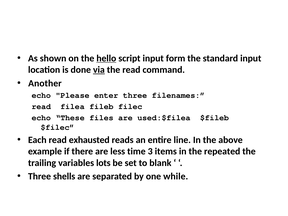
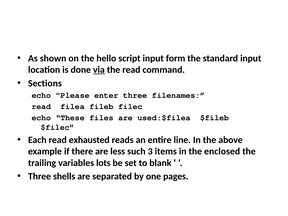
hello underline: present -> none
Another: Another -> Sections
time: time -> such
repeated: repeated -> enclosed
while: while -> pages
